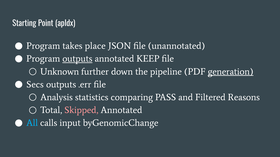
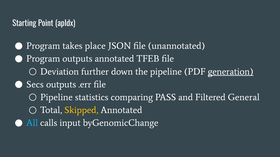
outputs at (77, 59) underline: present -> none
KEEP: KEEP -> TFEB
Unknown: Unknown -> Deviation
Analysis at (57, 98): Analysis -> Pipeline
Reasons: Reasons -> General
Skipped colour: pink -> yellow
